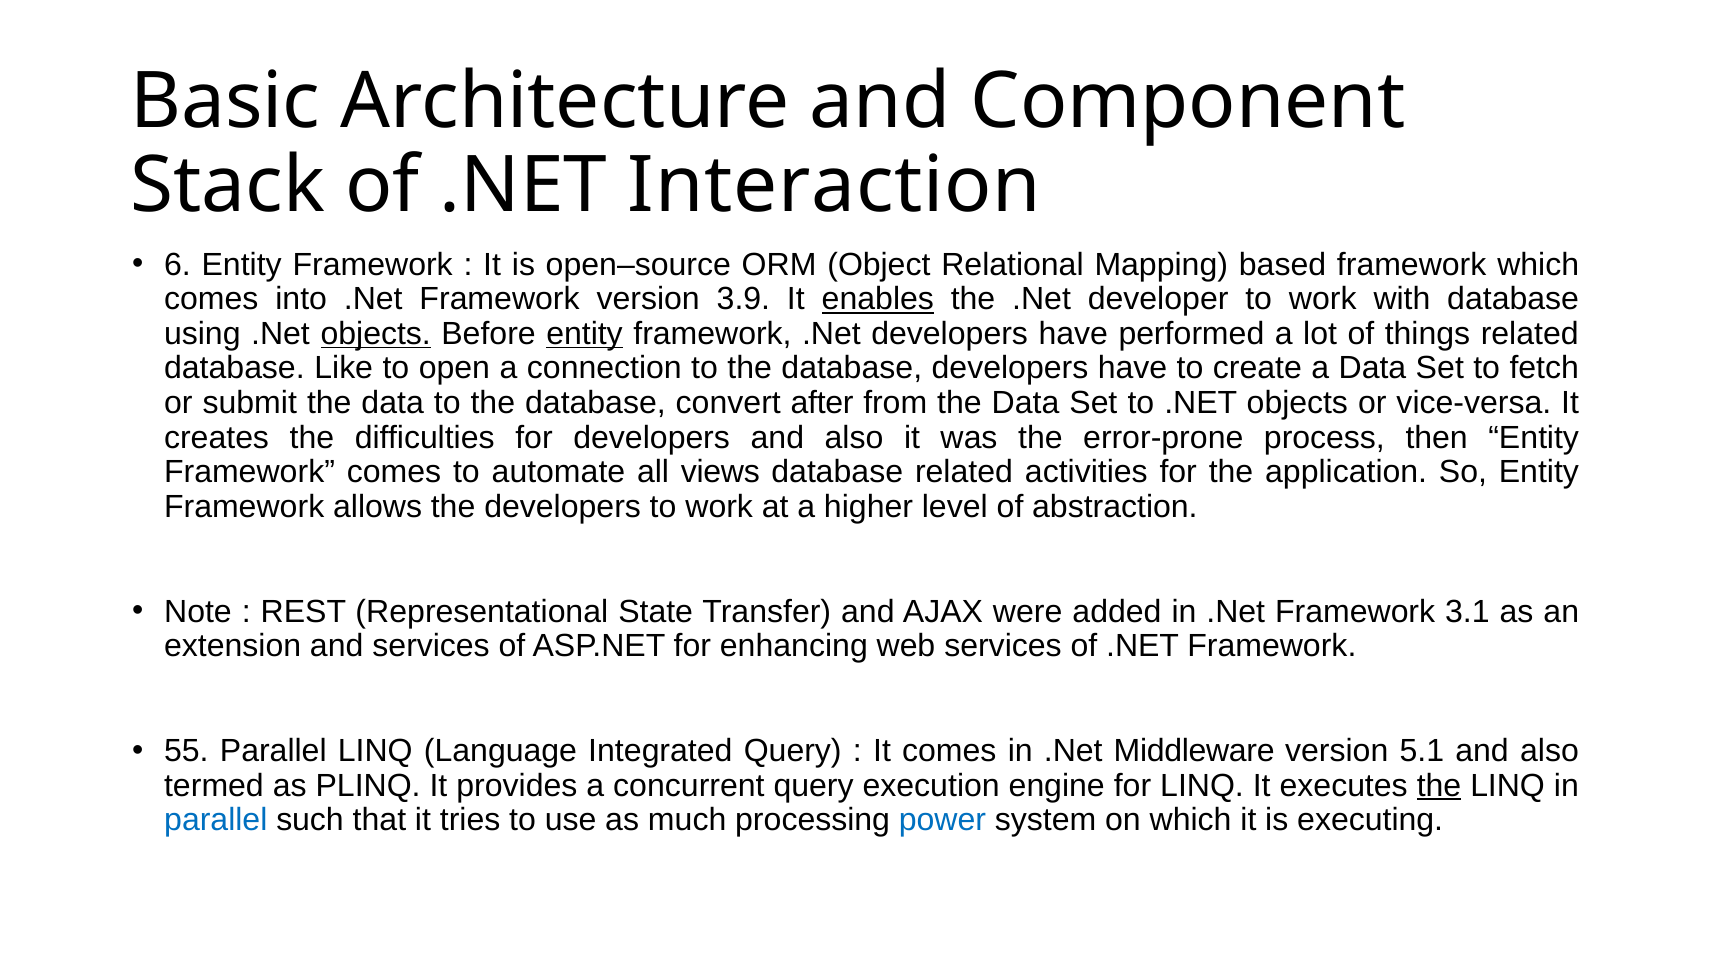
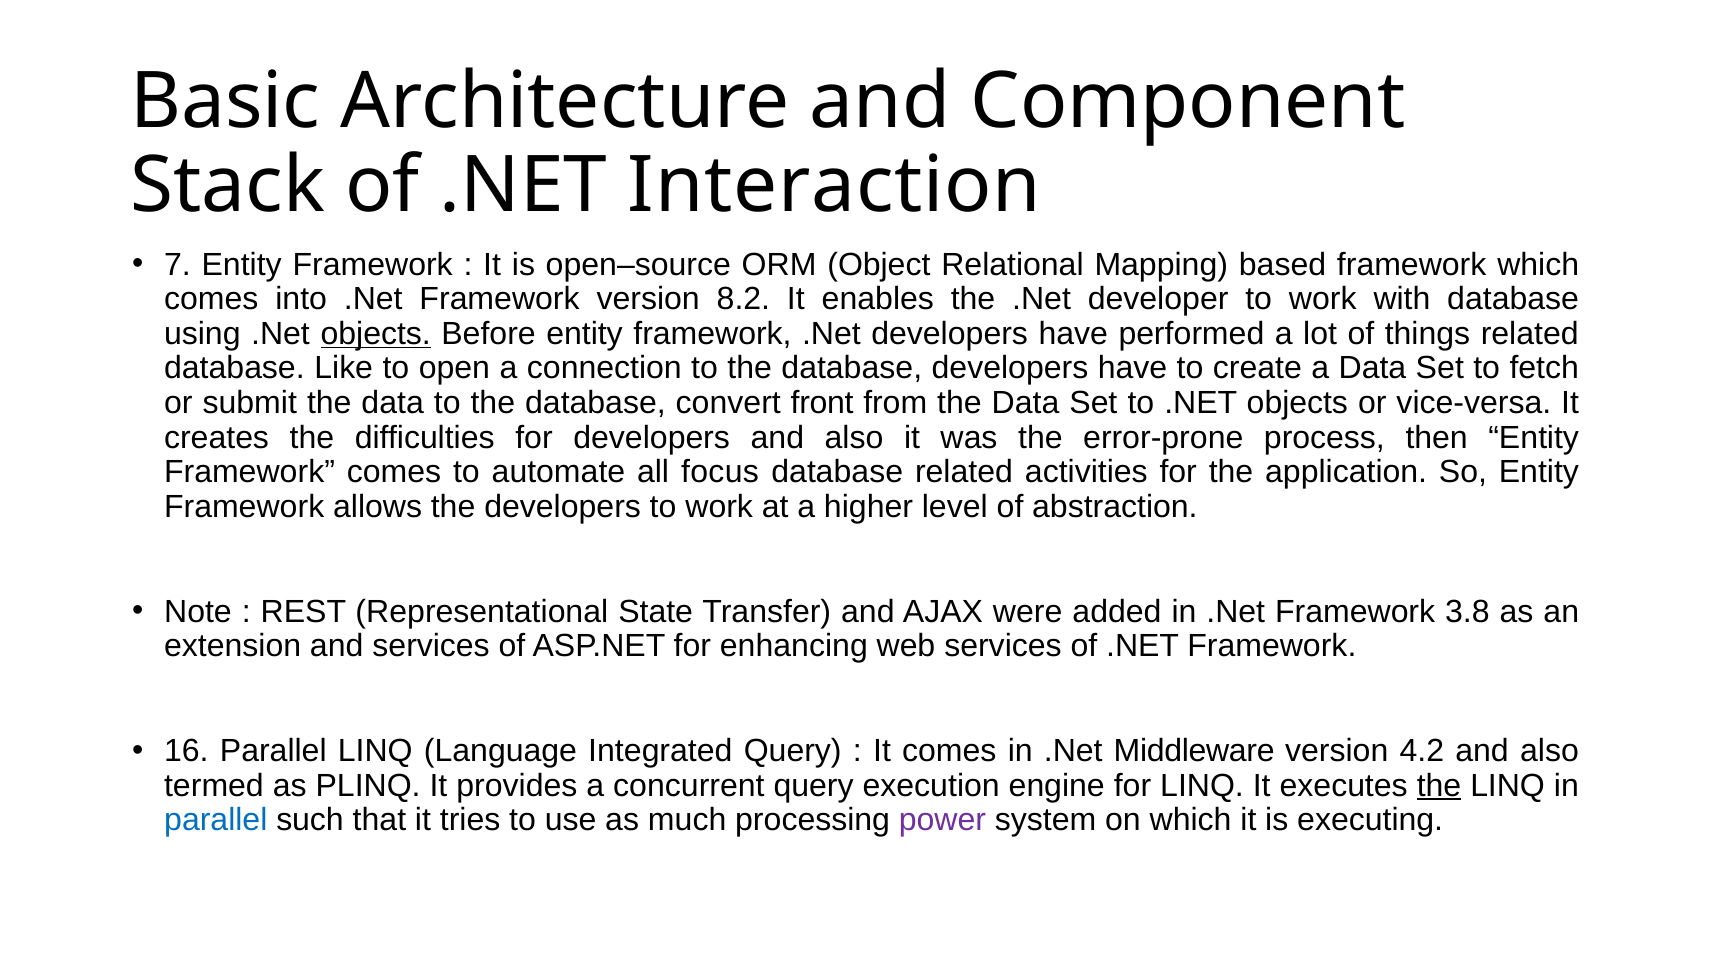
6: 6 -> 7
3.9: 3.9 -> 8.2
enables underline: present -> none
entity at (585, 334) underline: present -> none
after: after -> front
views: views -> focus
3.1: 3.1 -> 3.8
55: 55 -> 16
5.1: 5.1 -> 4.2
power colour: blue -> purple
